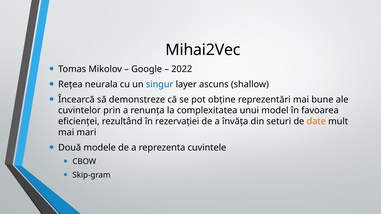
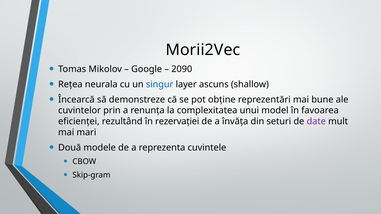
Mihai2Vec: Mihai2Vec -> Morii2Vec
2022: 2022 -> 2090
date colour: orange -> purple
